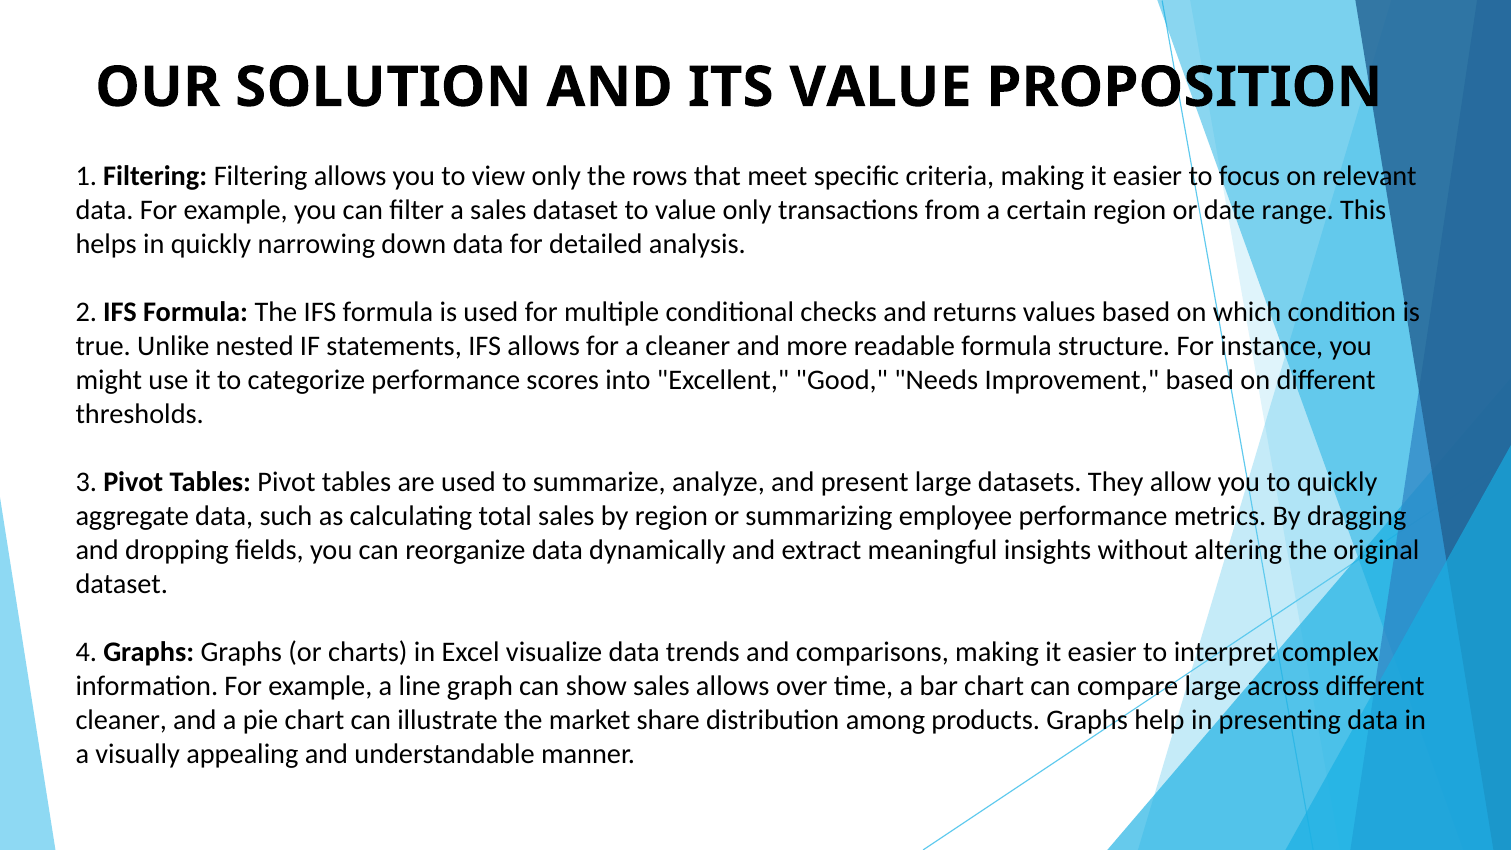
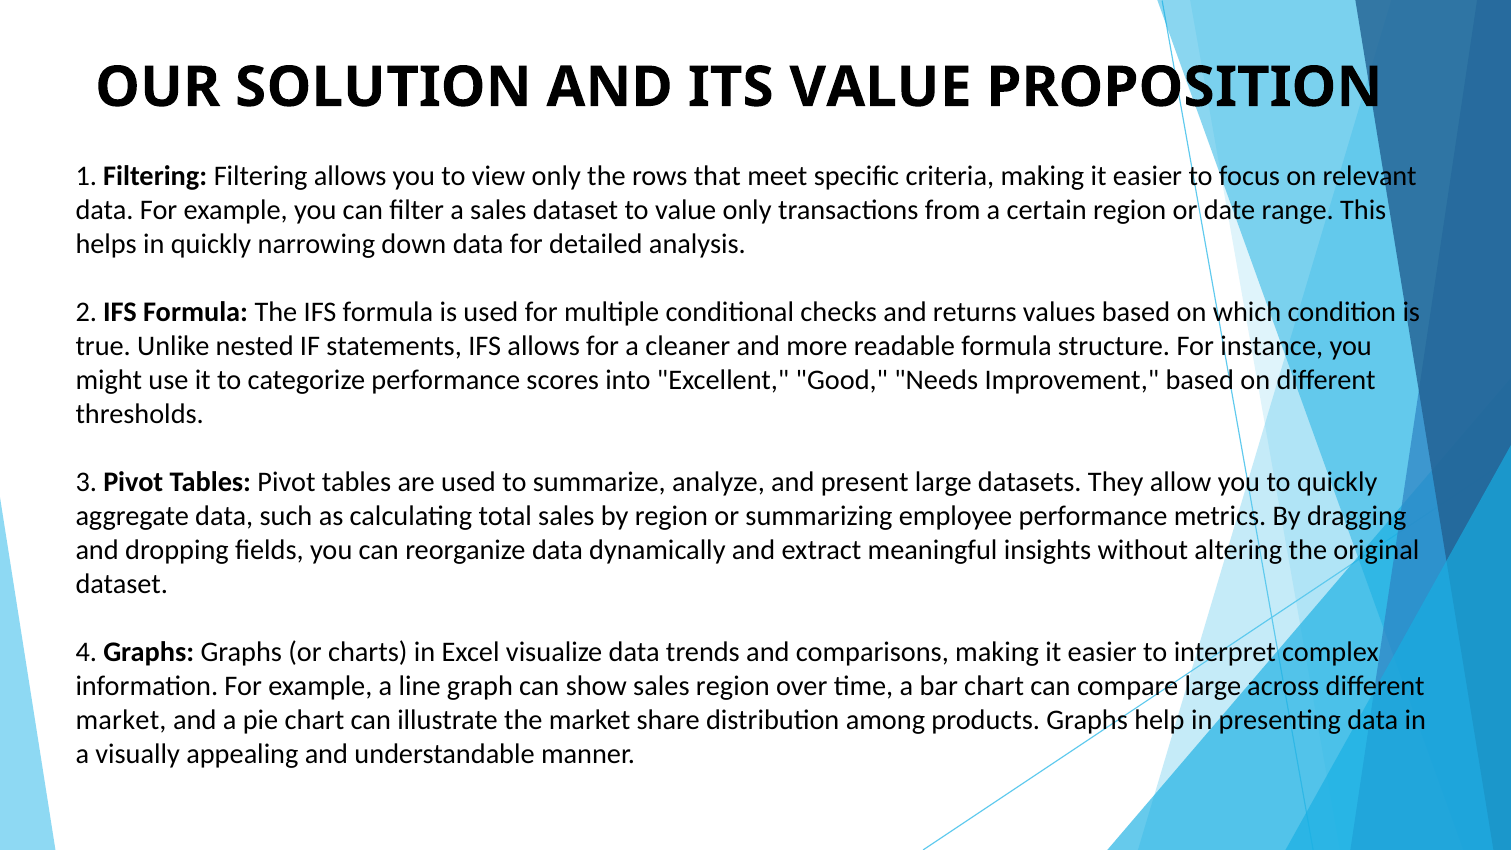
sales allows: allows -> region
cleaner at (121, 720): cleaner -> market
